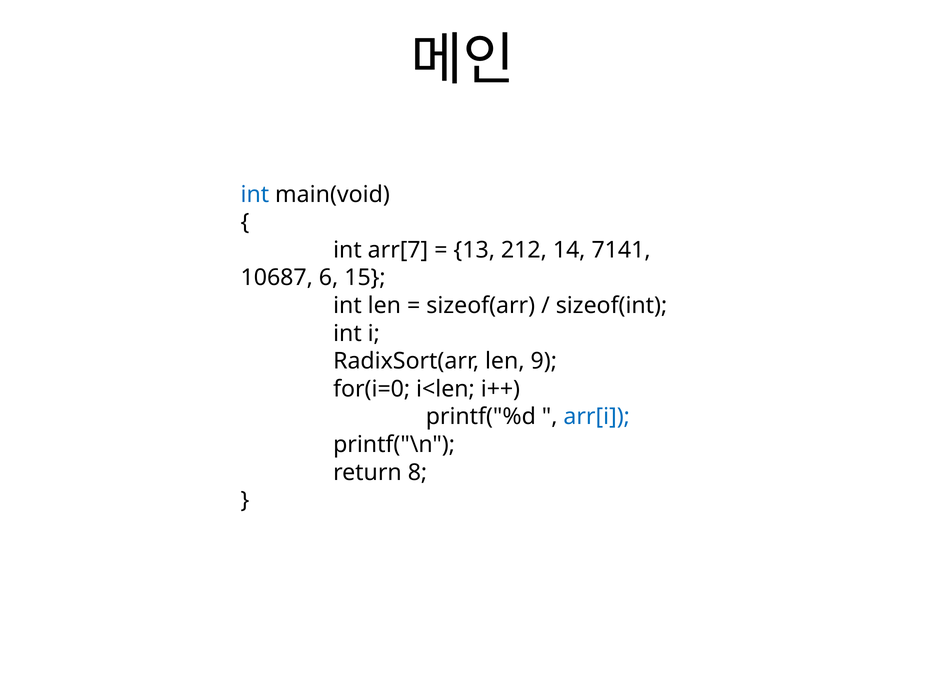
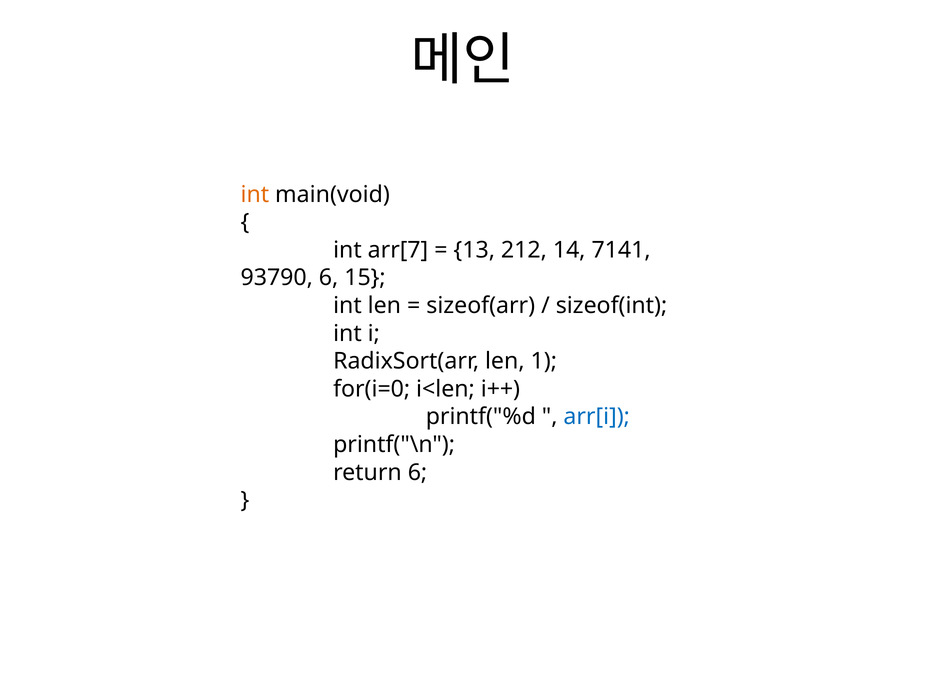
int at (255, 194) colour: blue -> orange
10687: 10687 -> 93790
9: 9 -> 1
return 8: 8 -> 6
